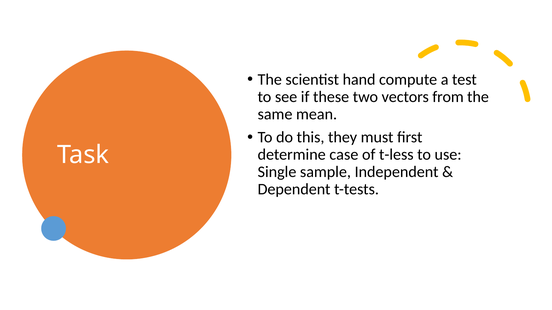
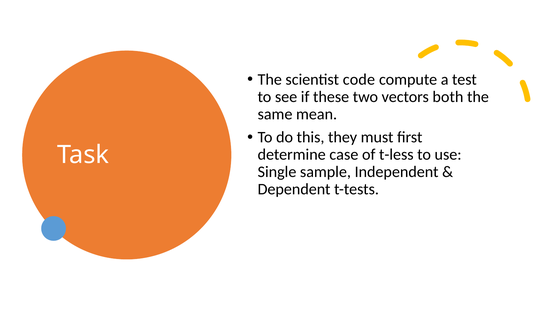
hand: hand -> code
from: from -> both
